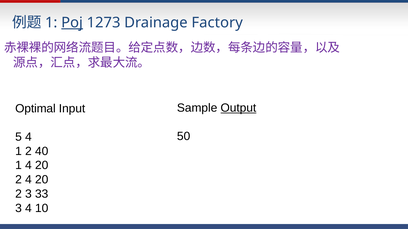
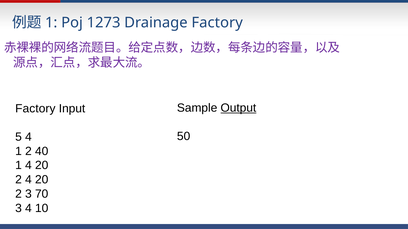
Poj underline: present -> none
Optimal at (35, 109): Optimal -> Factory
33: 33 -> 70
